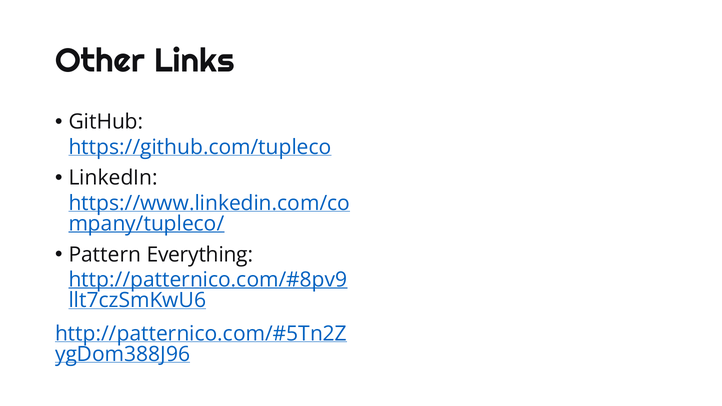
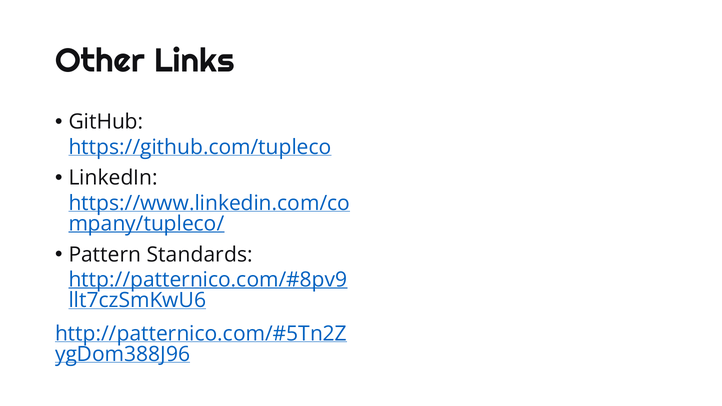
Everything: Everything -> Standards
